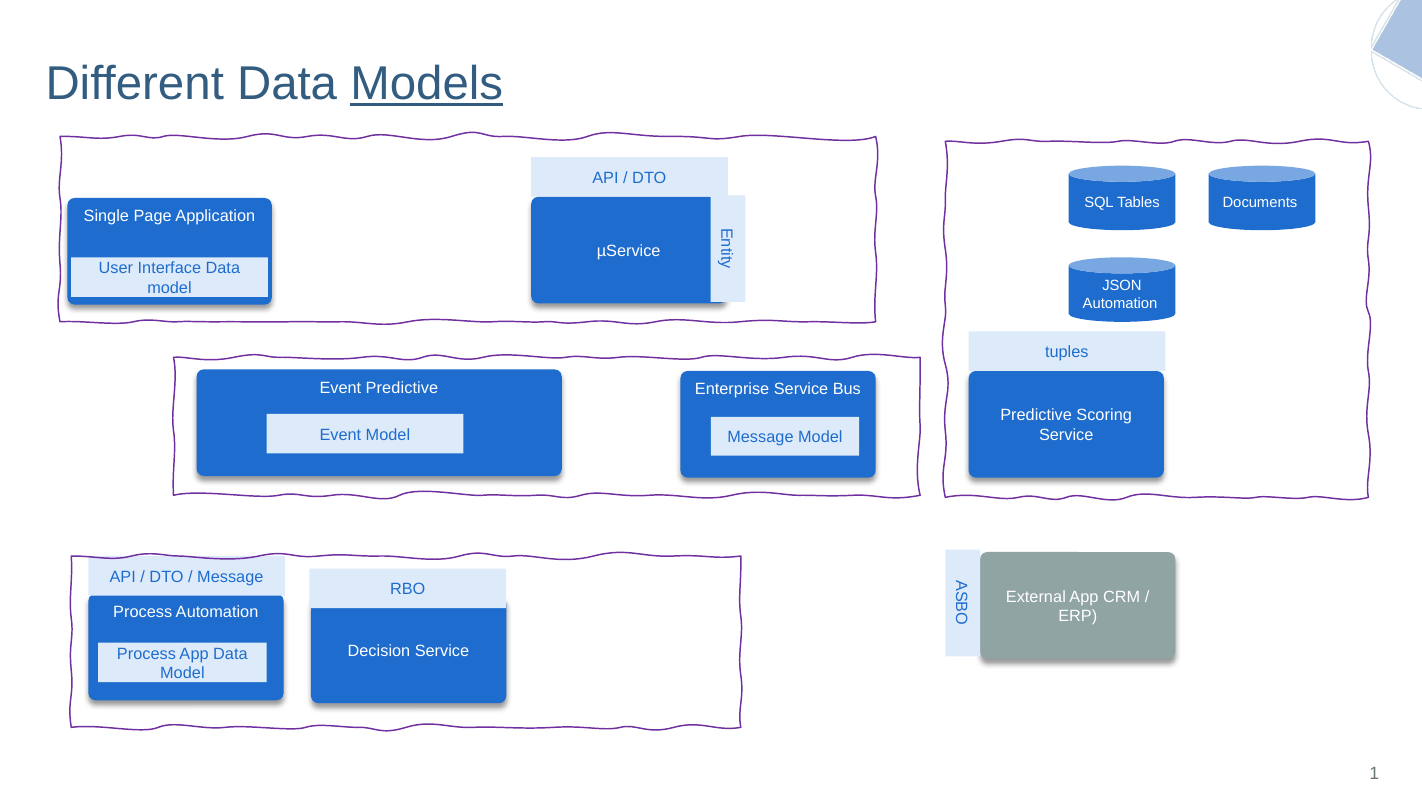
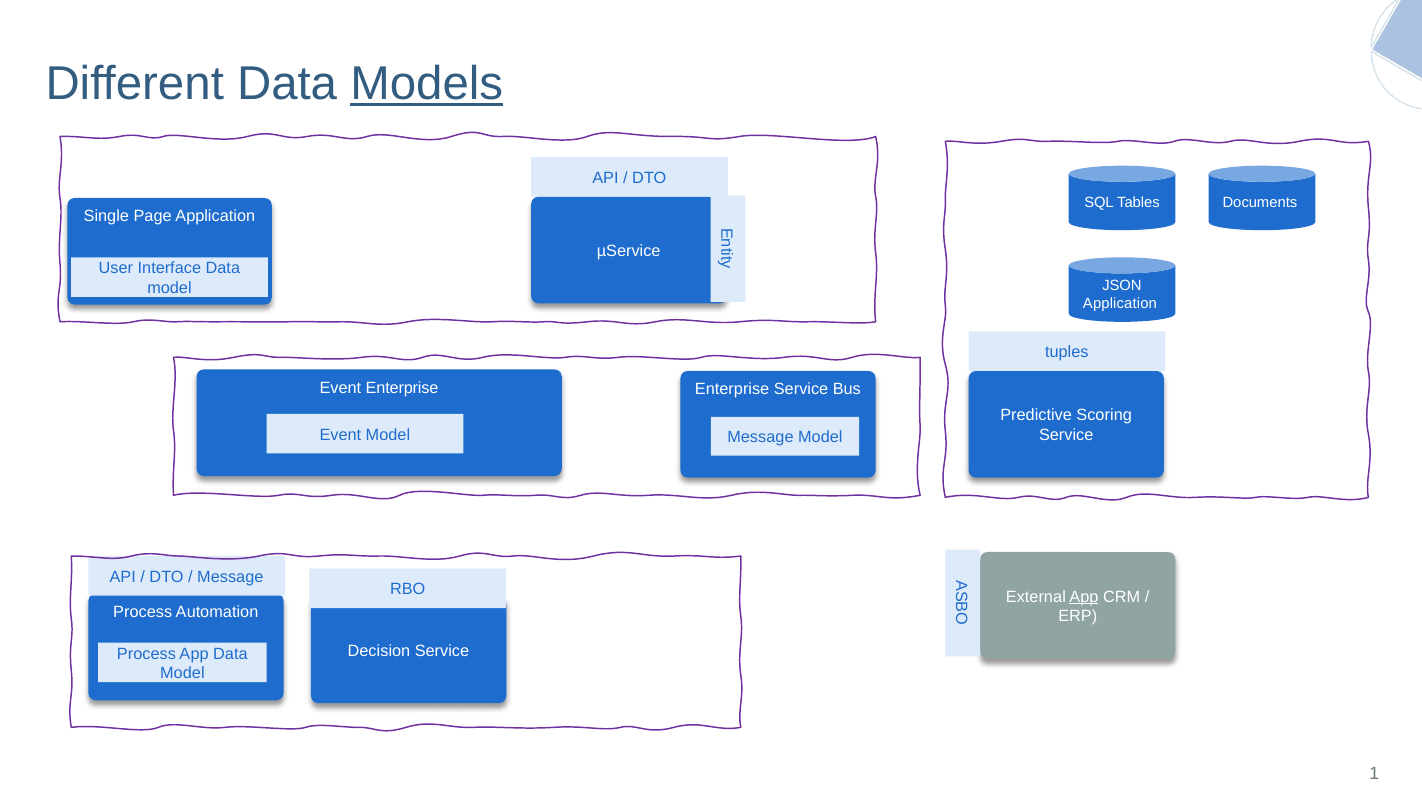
Automation at (1120, 303): Automation -> Application
Event Predictive: Predictive -> Enterprise
App at (1084, 597) underline: none -> present
